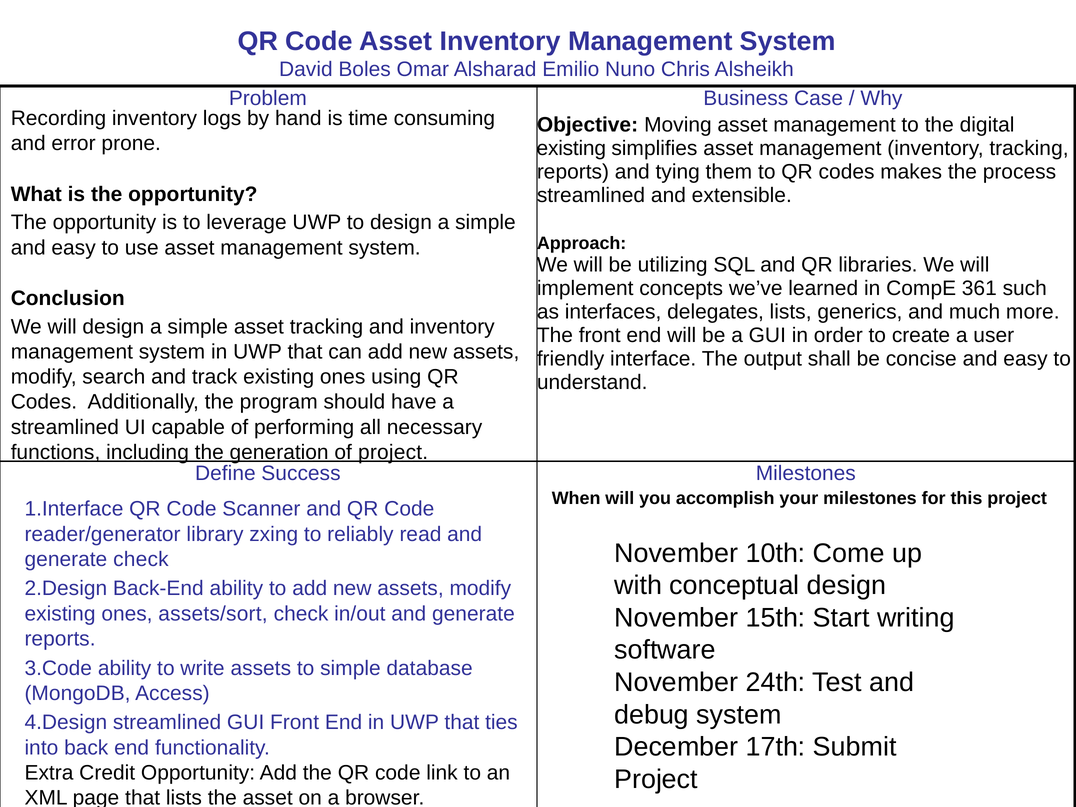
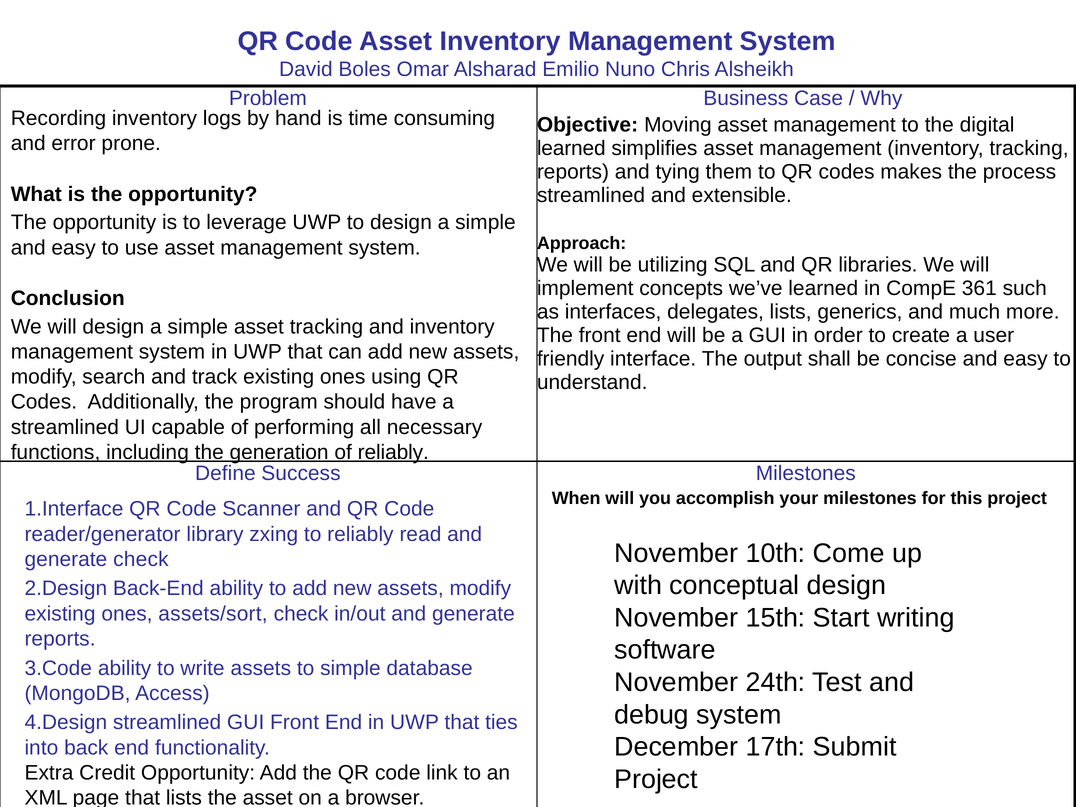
existing at (571, 148): existing -> learned
of project: project -> reliably
